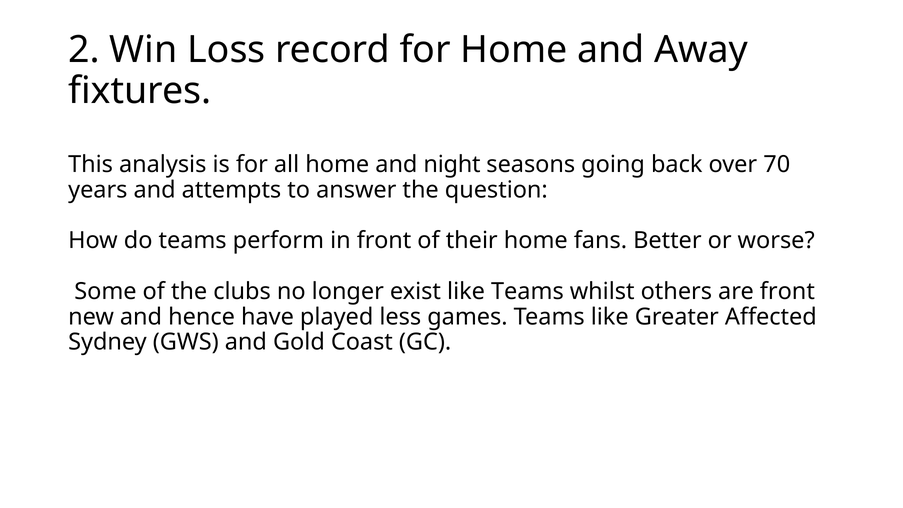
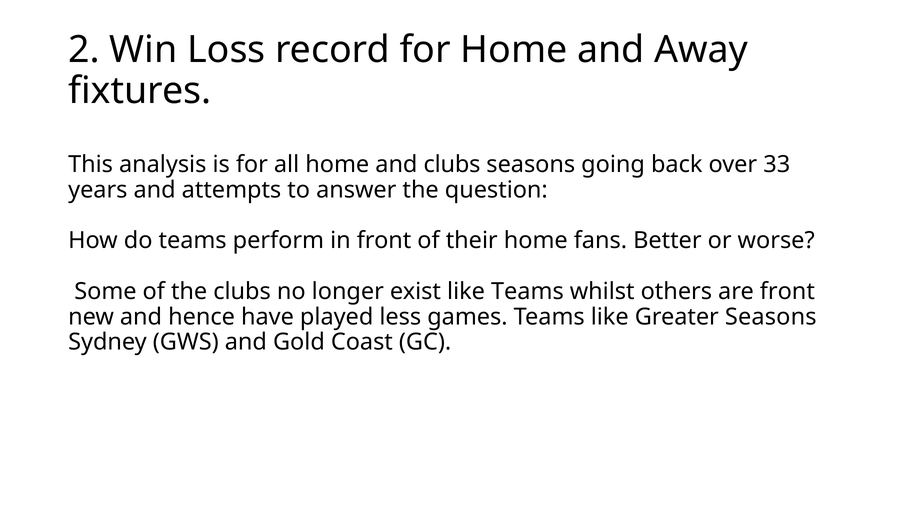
and night: night -> clubs
70: 70 -> 33
Greater Affected: Affected -> Seasons
